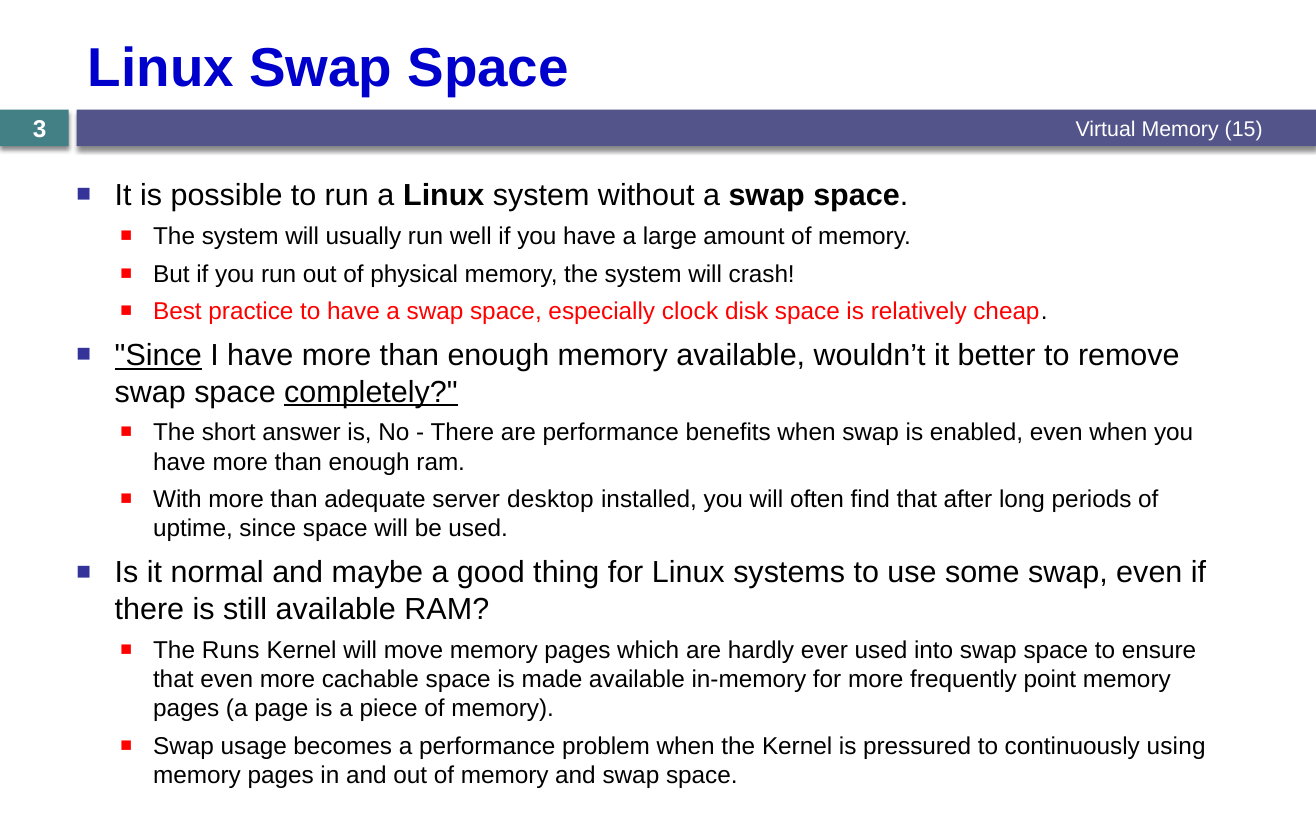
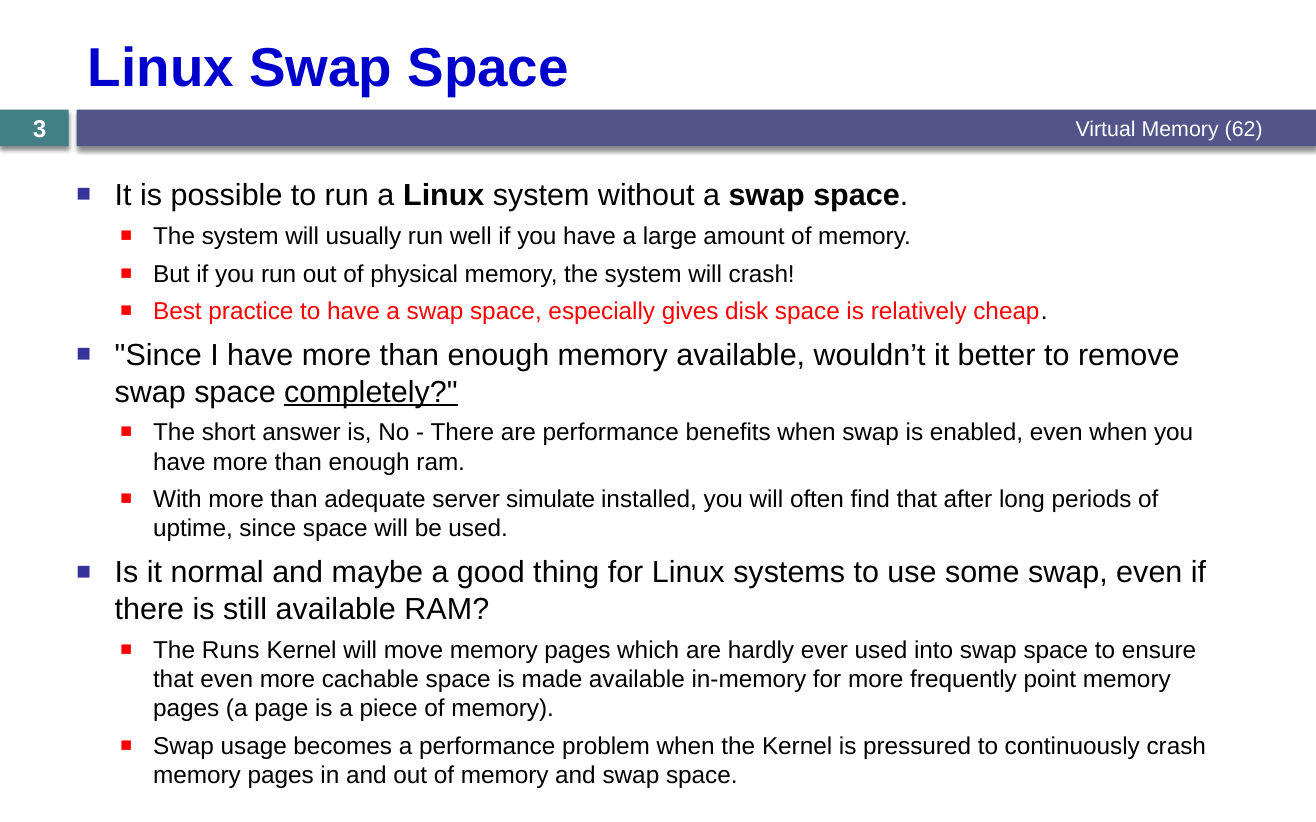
15: 15 -> 62
clock: clock -> gives
Since at (158, 356) underline: present -> none
desktop: desktop -> simulate
continuously using: using -> crash
